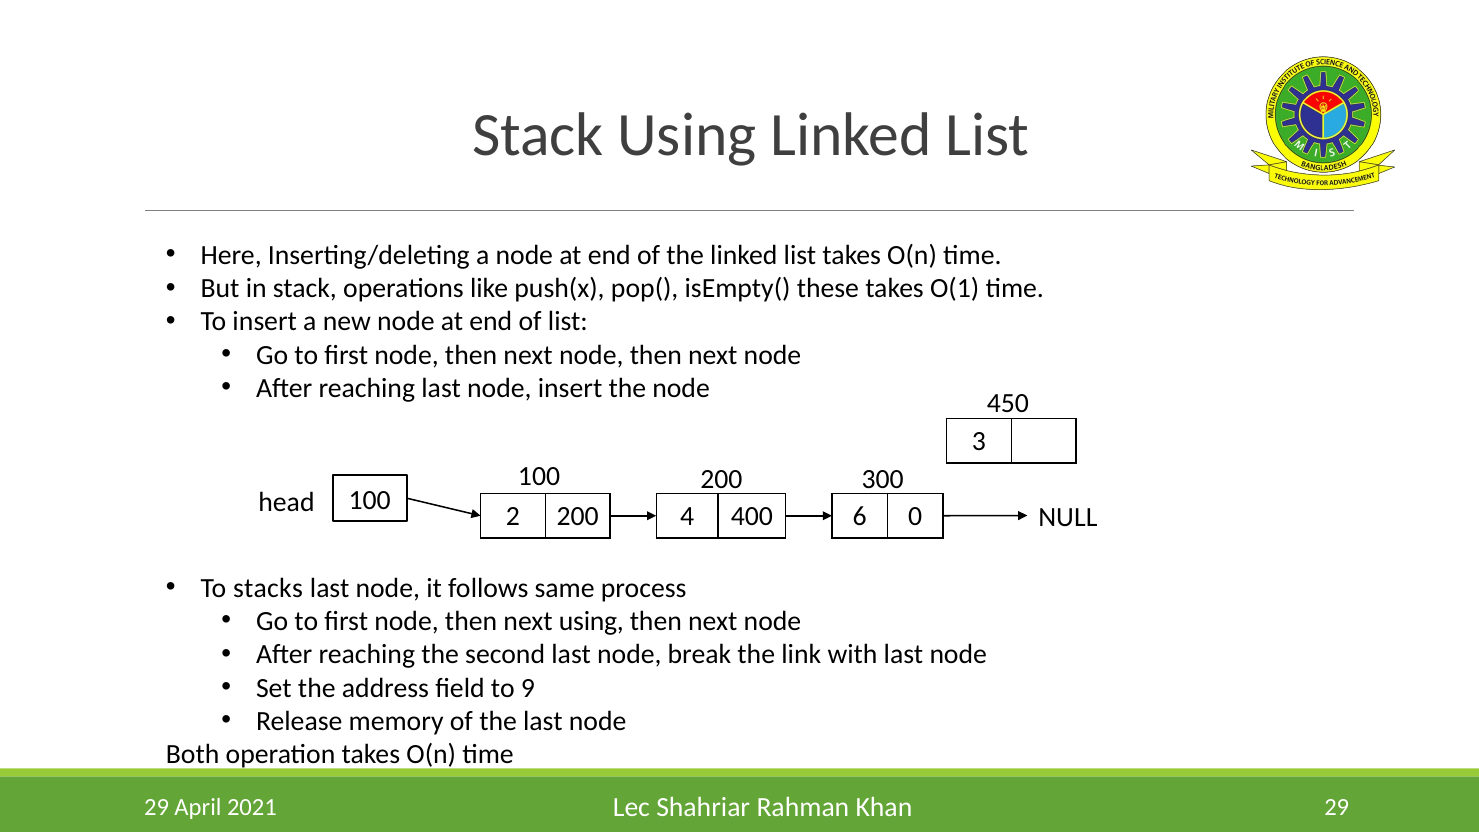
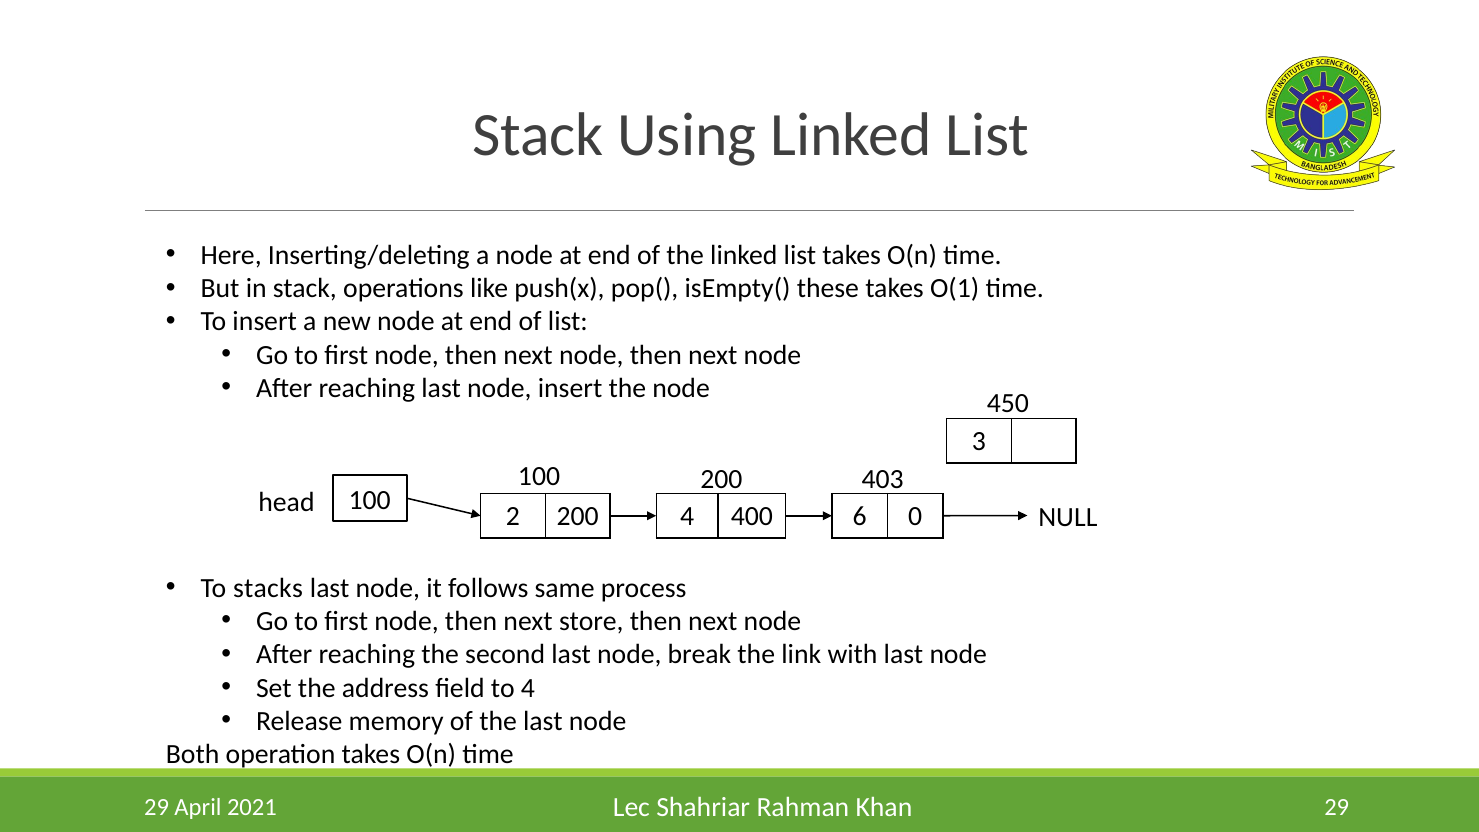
300: 300 -> 403
next using: using -> store
to 9: 9 -> 4
